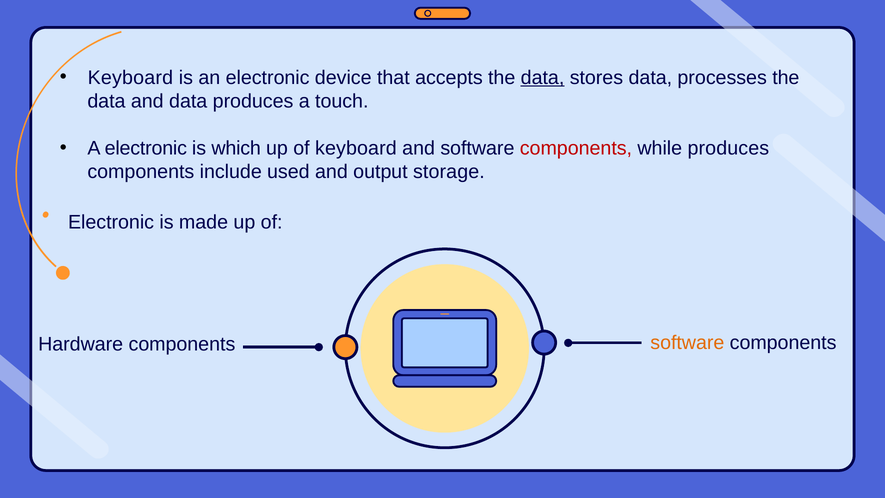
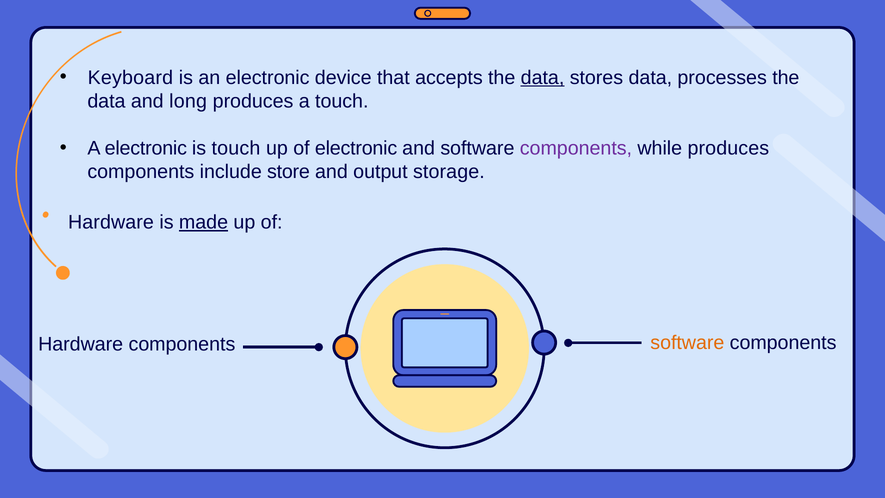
and data: data -> long
is which: which -> touch
of keyboard: keyboard -> electronic
components at (576, 148) colour: red -> purple
used: used -> store
Electronic at (111, 222): Electronic -> Hardware
made underline: none -> present
